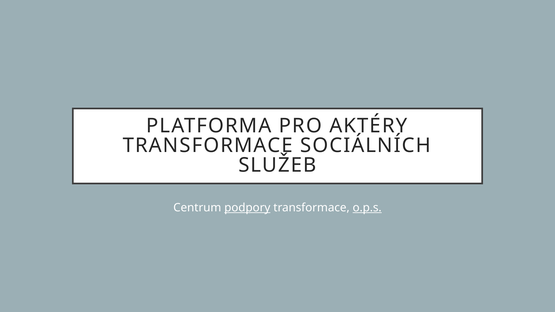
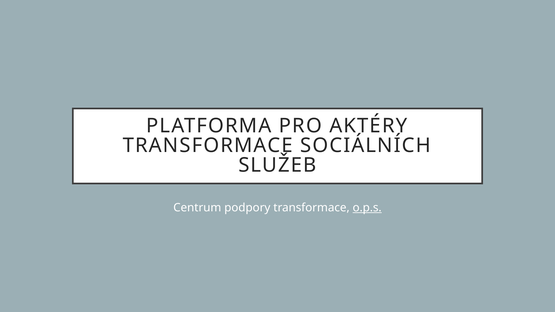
podpory underline: present -> none
